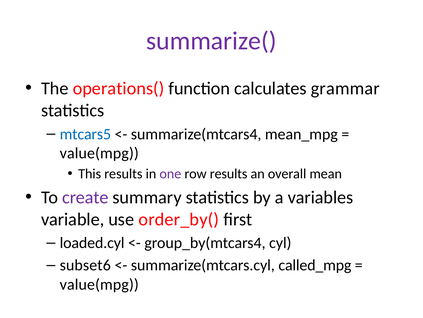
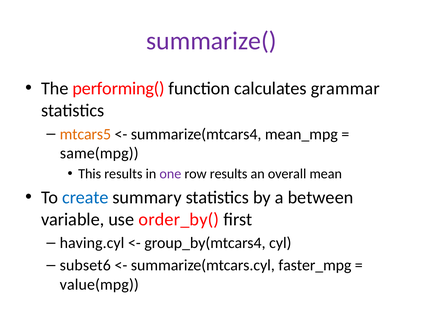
operations(: operations( -> performing(
mtcars5 colour: blue -> orange
value(mpg at (99, 153): value(mpg -> same(mpg
create colour: purple -> blue
variables: variables -> between
loaded.cyl: loaded.cyl -> having.cyl
called_mpg: called_mpg -> faster_mpg
